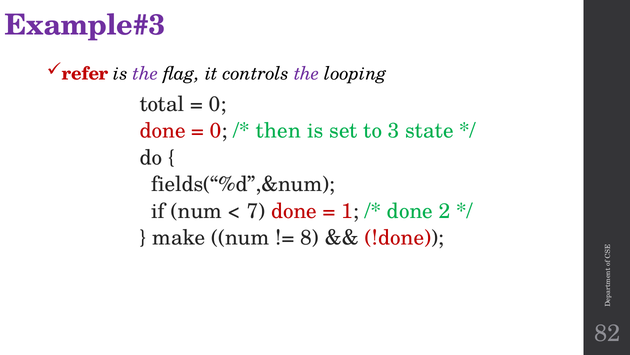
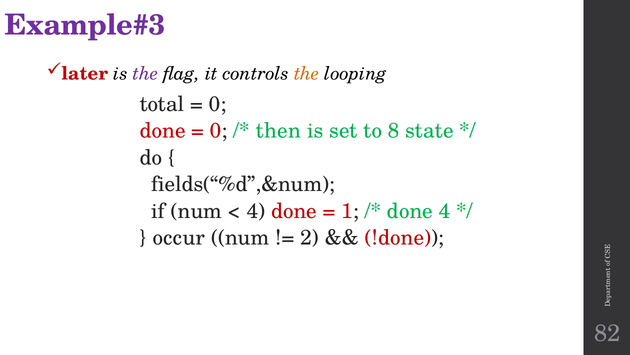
refer: refer -> later
the at (307, 74) colour: purple -> orange
3: 3 -> 8
7 at (256, 211): 7 -> 4
done 2: 2 -> 4
make: make -> occur
8: 8 -> 2
